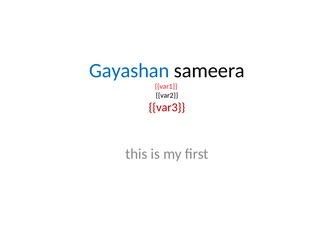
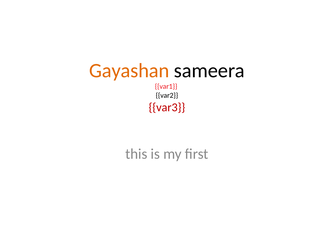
Gayashan colour: blue -> orange
